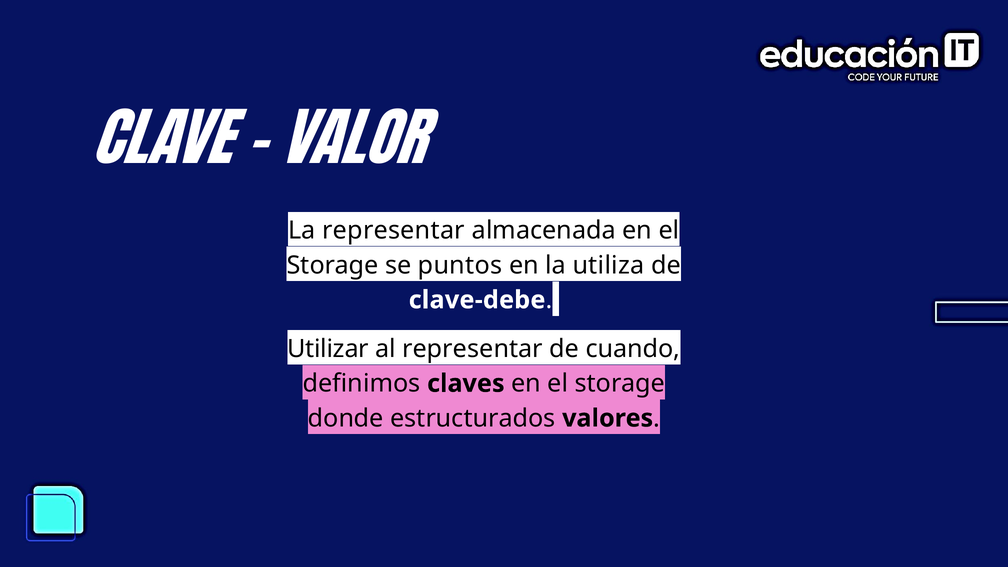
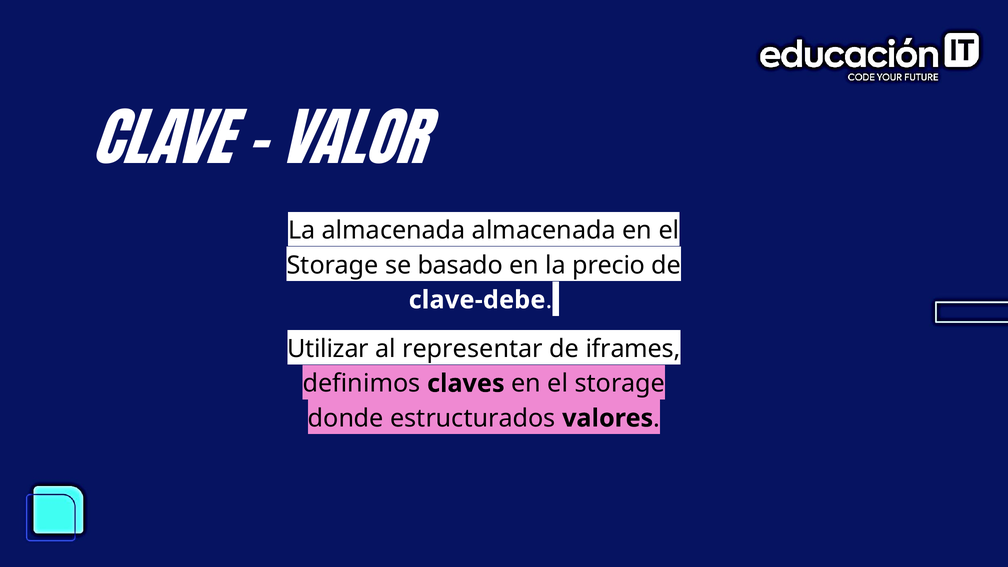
La representar: representar -> almacenada
puntos: puntos -> basado
utiliza: utiliza -> precio
cuando: cuando -> iframes
